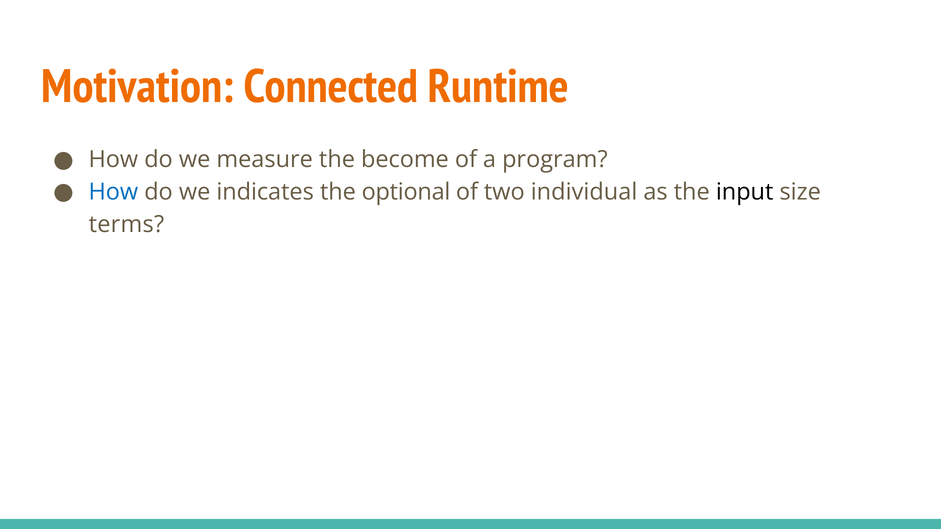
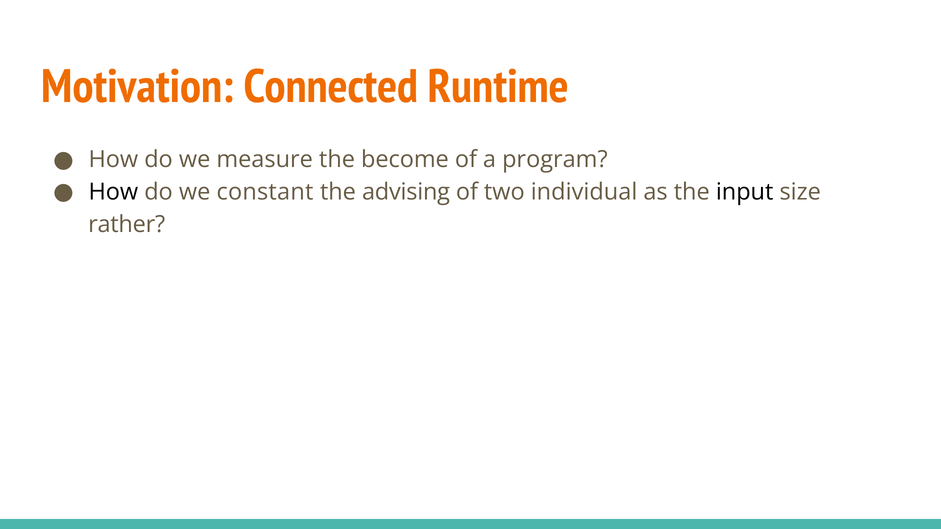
How at (113, 192) colour: blue -> black
indicates: indicates -> constant
optional: optional -> advising
terms: terms -> rather
